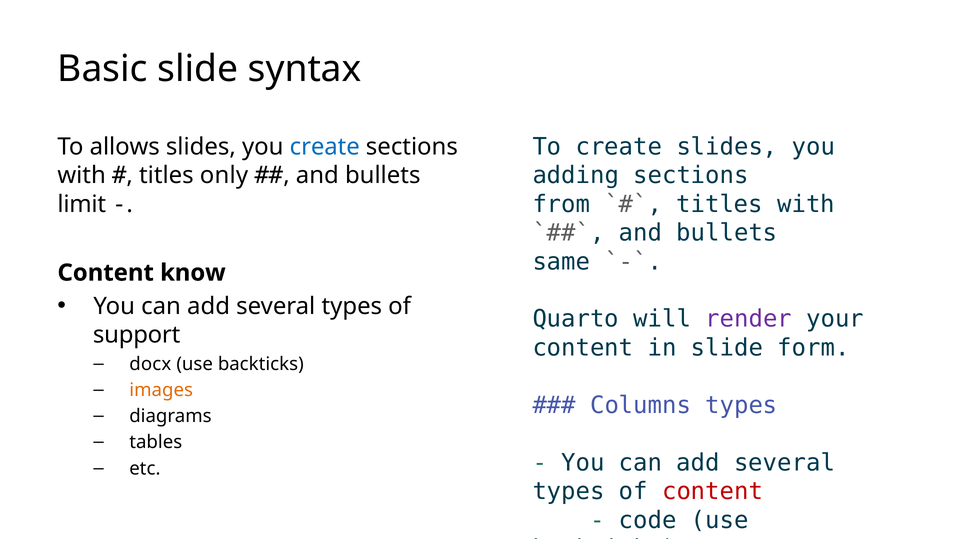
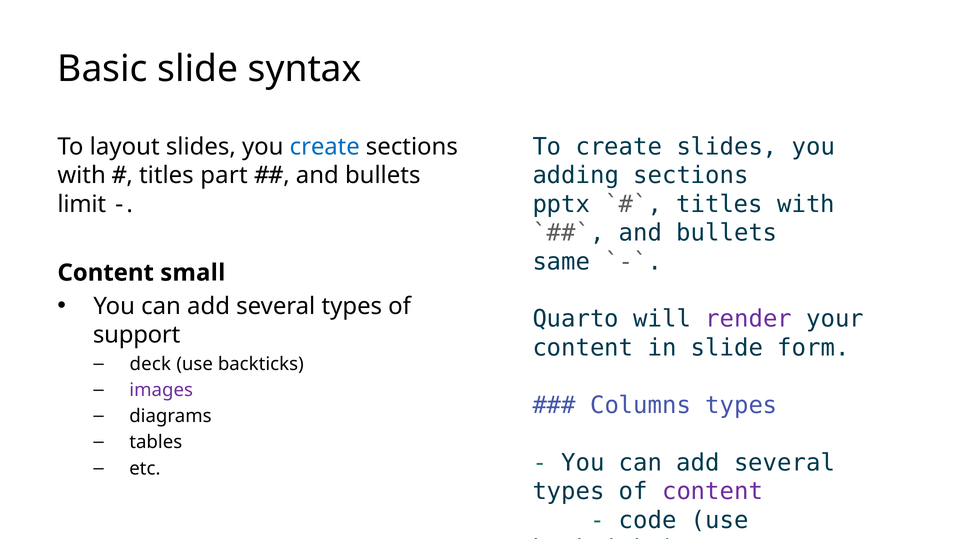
allows: allows -> layout
only: only -> part
from: from -> pptx
know: know -> small
docx: docx -> deck
images at (161, 390) colour: orange -> purple
content at (713, 491) colour: red -> purple
